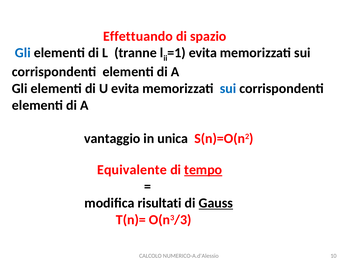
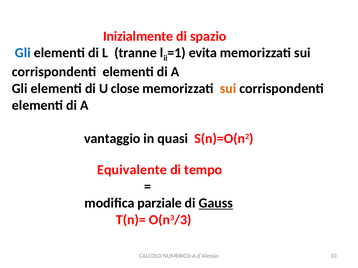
Effettuando: Effettuando -> Inizialmente
U evita: evita -> close
sui at (228, 89) colour: blue -> orange
unica: unica -> quasi
tempo underline: present -> none
risultati: risultati -> parziale
